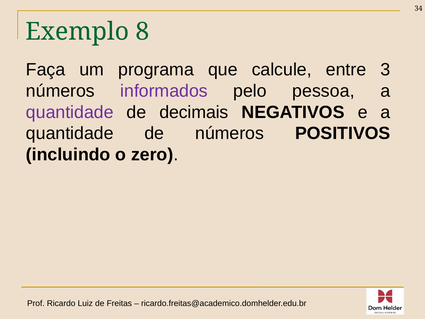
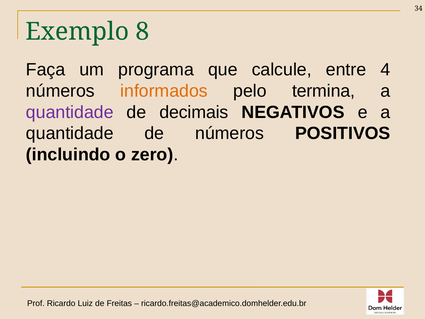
3: 3 -> 4
informados colour: purple -> orange
pessoa: pessoa -> termina
